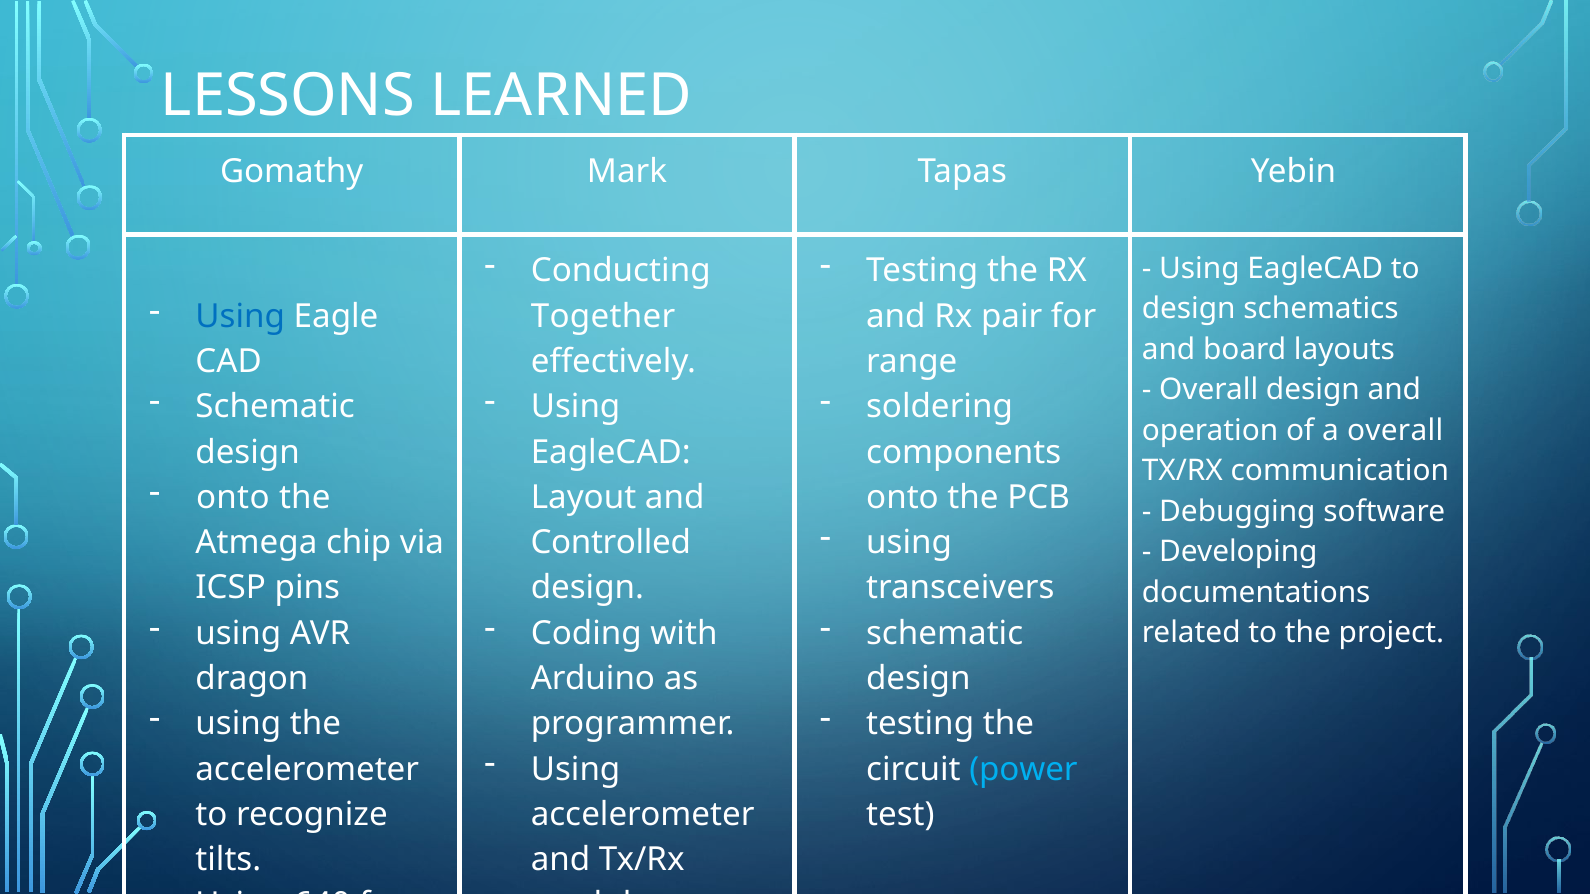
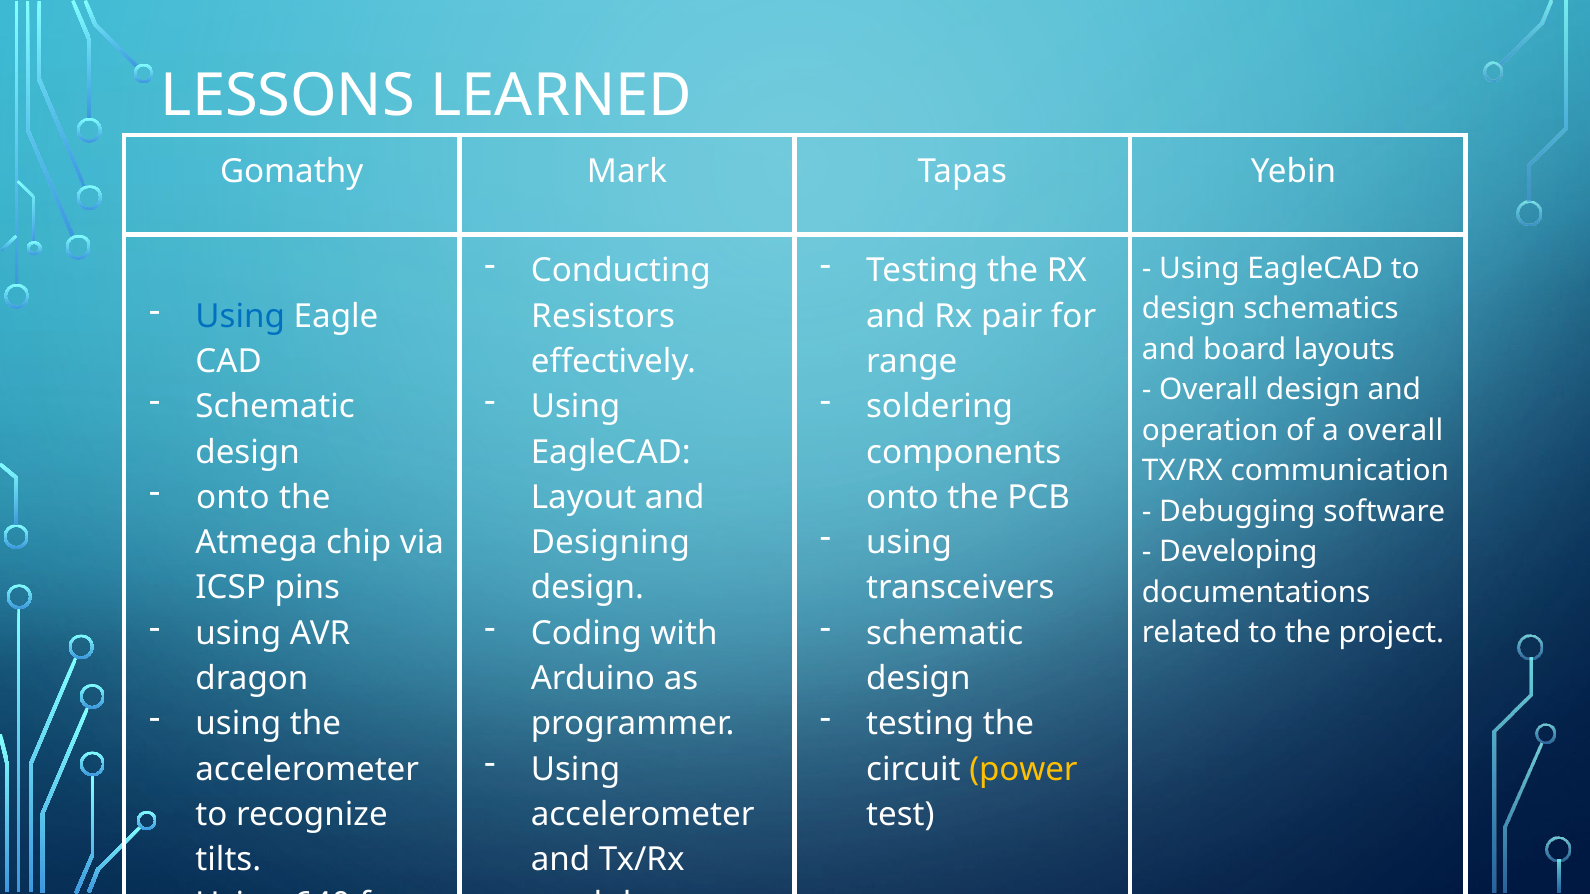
Together: Together -> Resistors
Controlled: Controlled -> Designing
power colour: light blue -> yellow
